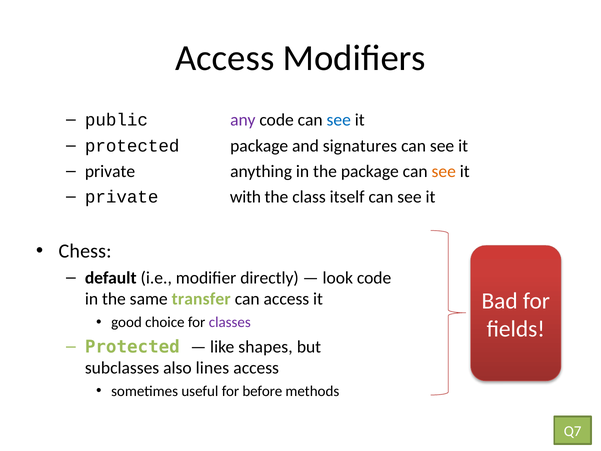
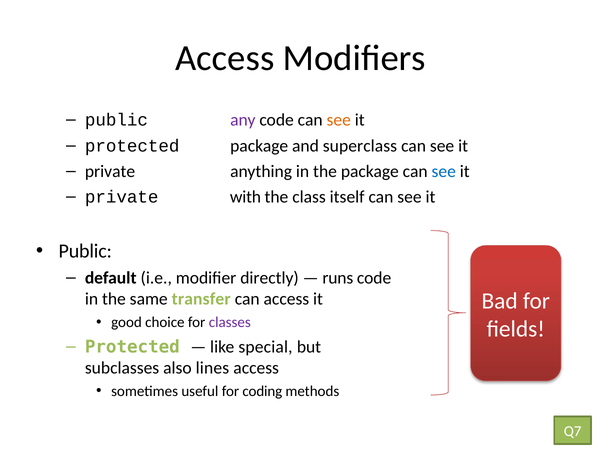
see at (339, 120) colour: blue -> orange
signatures: signatures -> superclass
see at (444, 171) colour: orange -> blue
Chess at (85, 251): Chess -> Public
look: look -> runs
shapes: shapes -> special
before: before -> coding
